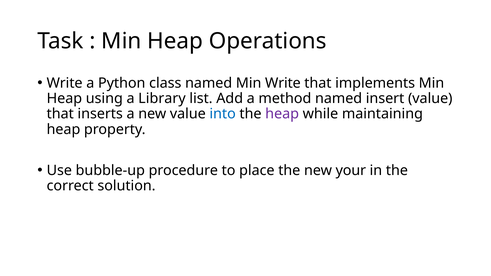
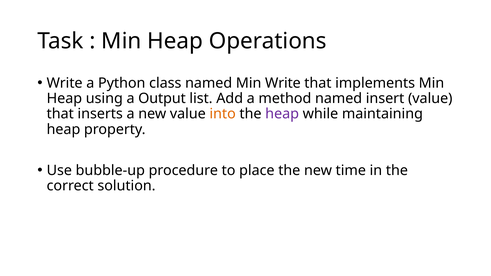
Library: Library -> Output
into colour: blue -> orange
your: your -> time
